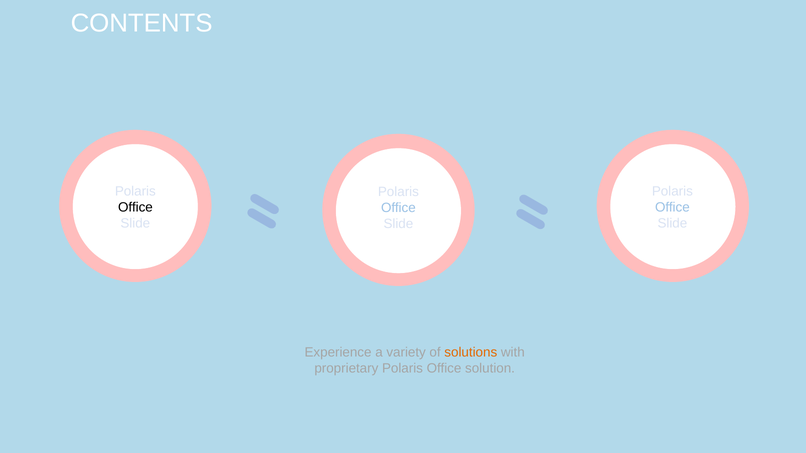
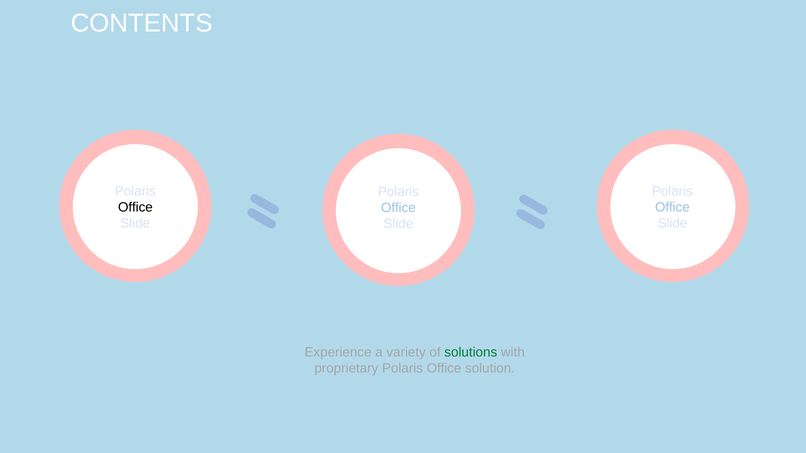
solutions colour: orange -> green
